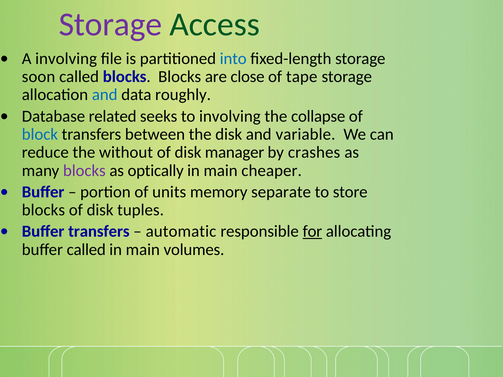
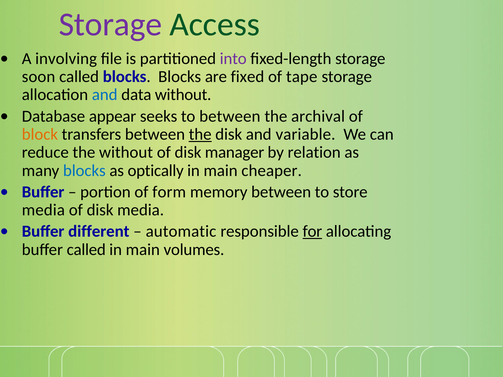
into colour: blue -> purple
close: close -> fixed
data roughly: roughly -> without
related: related -> appear
to involving: involving -> between
collapse: collapse -> archival
block colour: blue -> orange
the at (200, 134) underline: none -> present
crashes: crashes -> relation
blocks at (84, 171) colour: purple -> blue
units: units -> form
memory separate: separate -> between
blocks at (43, 210): blocks -> media
disk tuples: tuples -> media
Buffer transfers: transfers -> different
